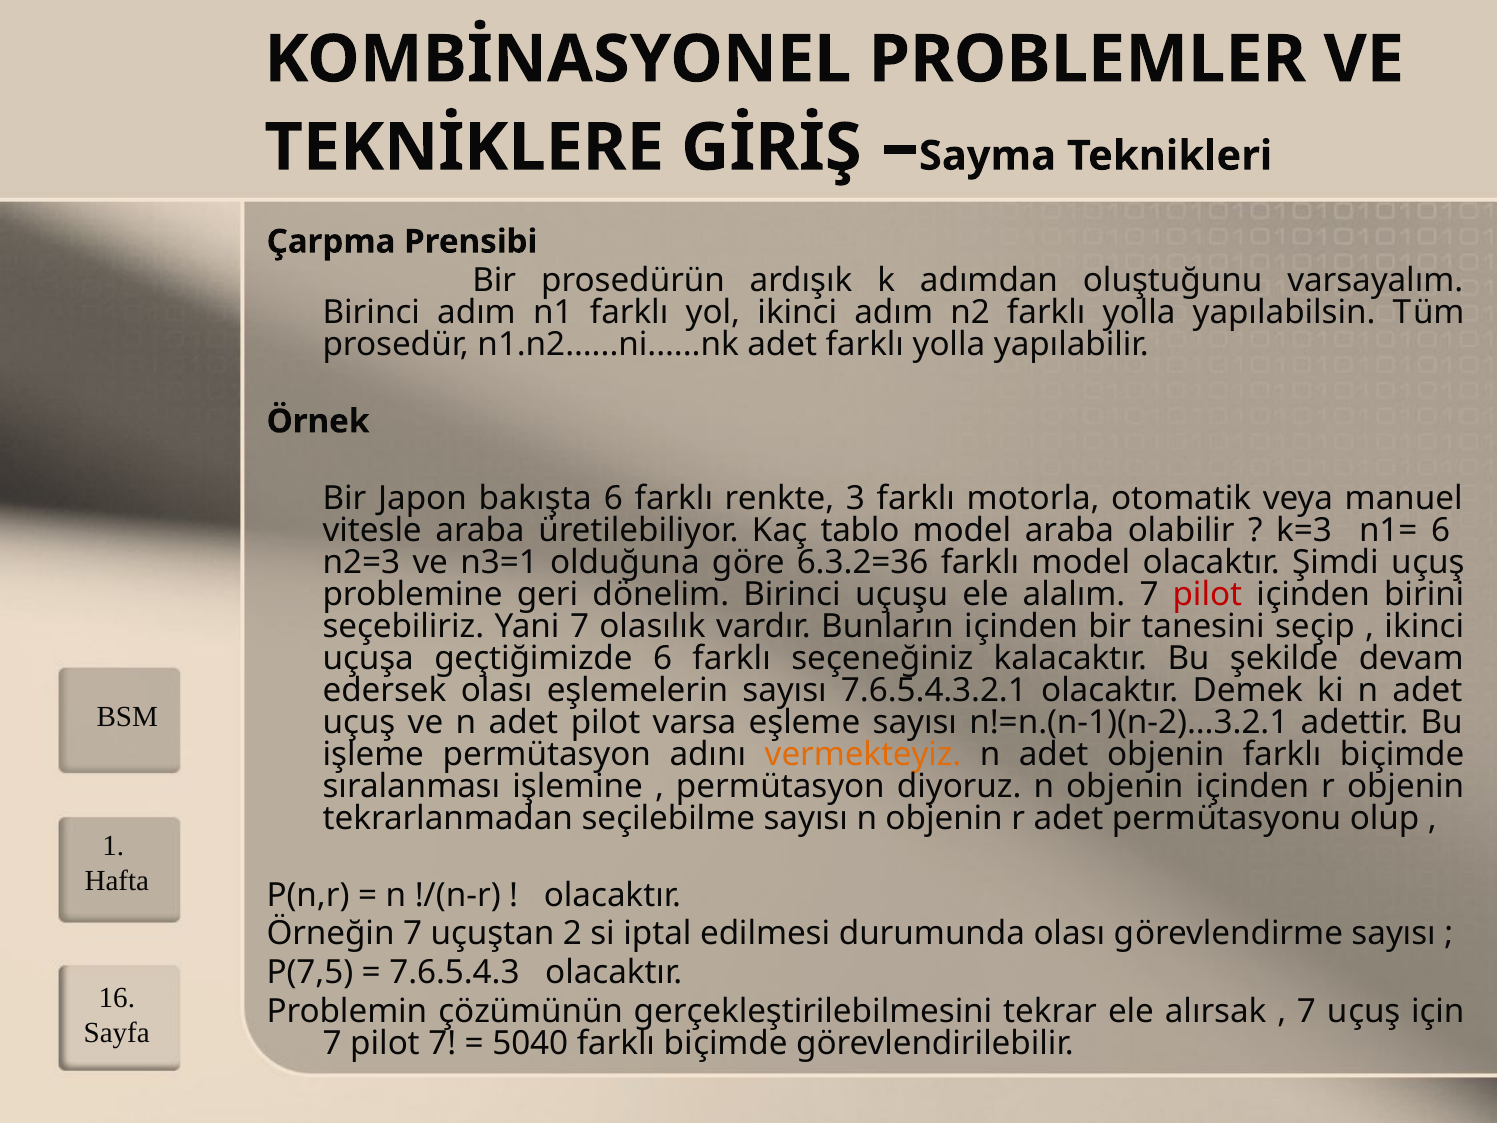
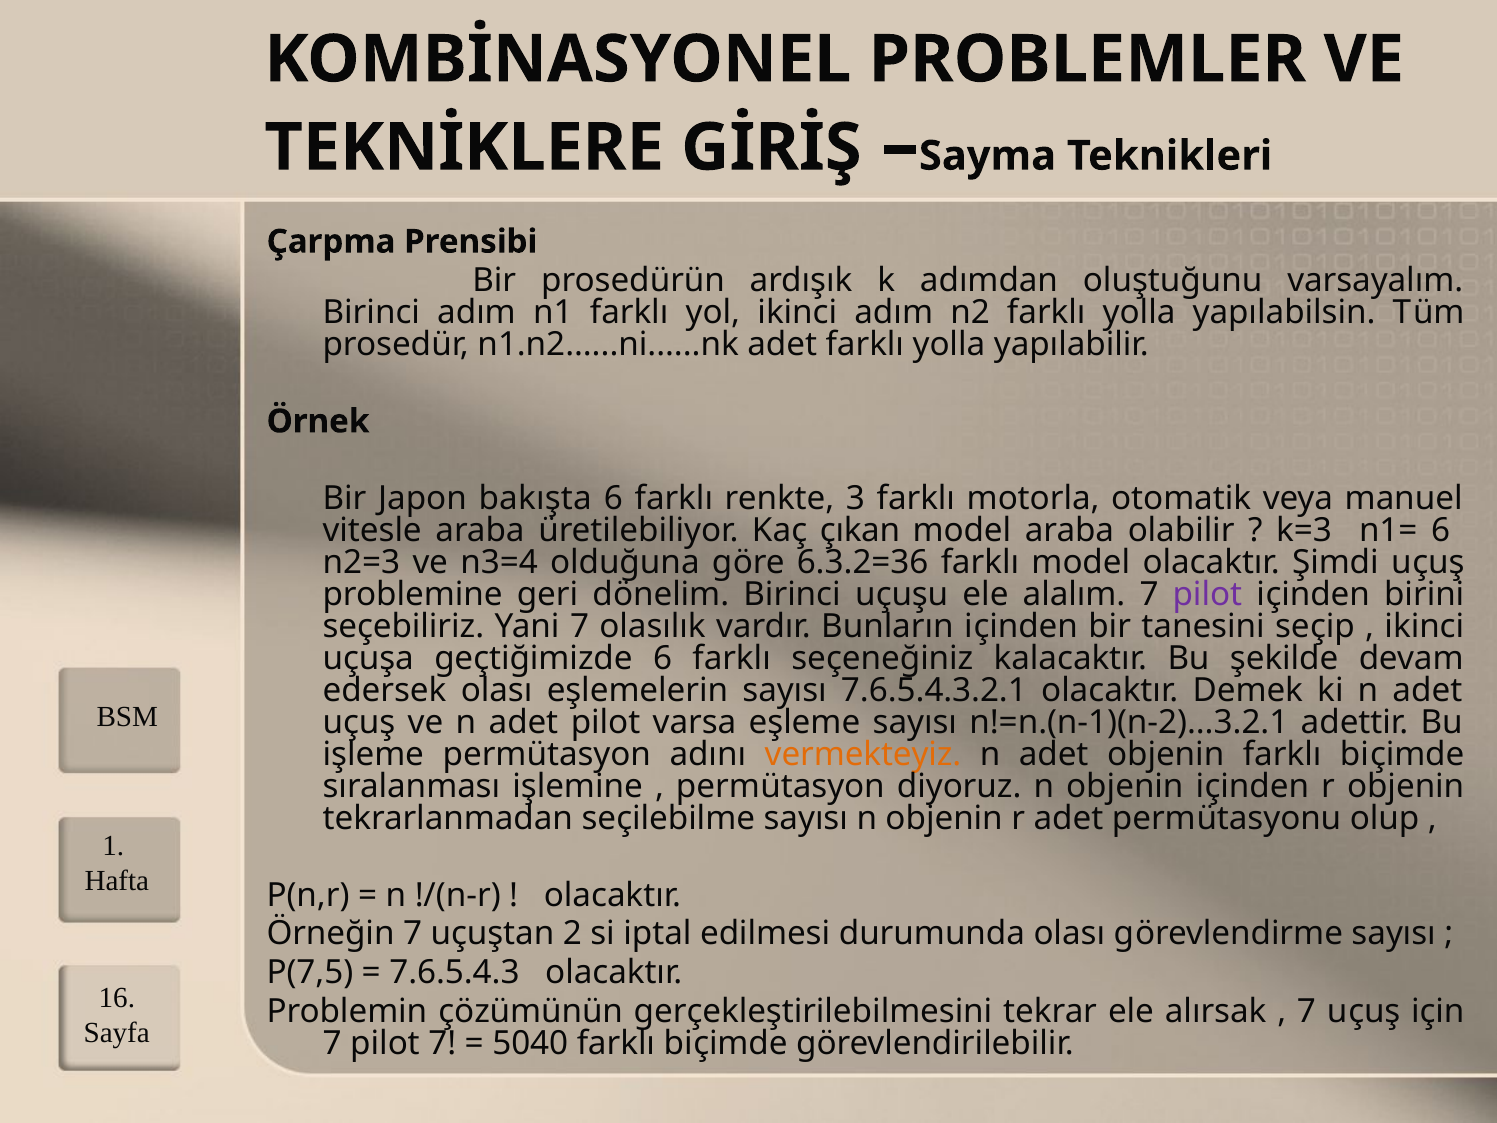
tablo: tablo -> çıkan
n3=1: n3=1 -> n3=4
pilot at (1207, 594) colour: red -> purple
